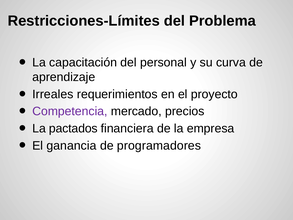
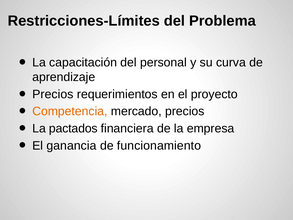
Irreales at (53, 94): Irreales -> Precios
Competencia colour: purple -> orange
programadores: programadores -> funcionamiento
